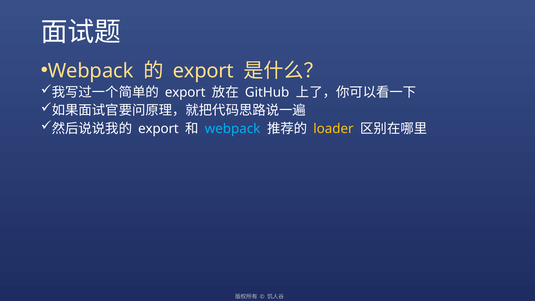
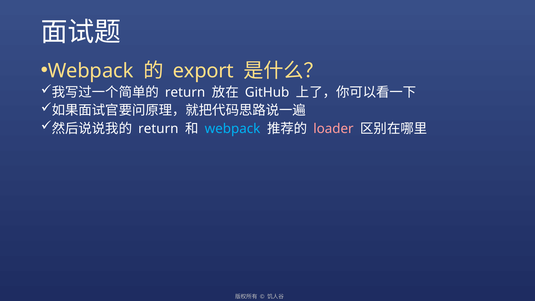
export at (185, 92): export -> return
export at (158, 129): export -> return
loader colour: yellow -> pink
